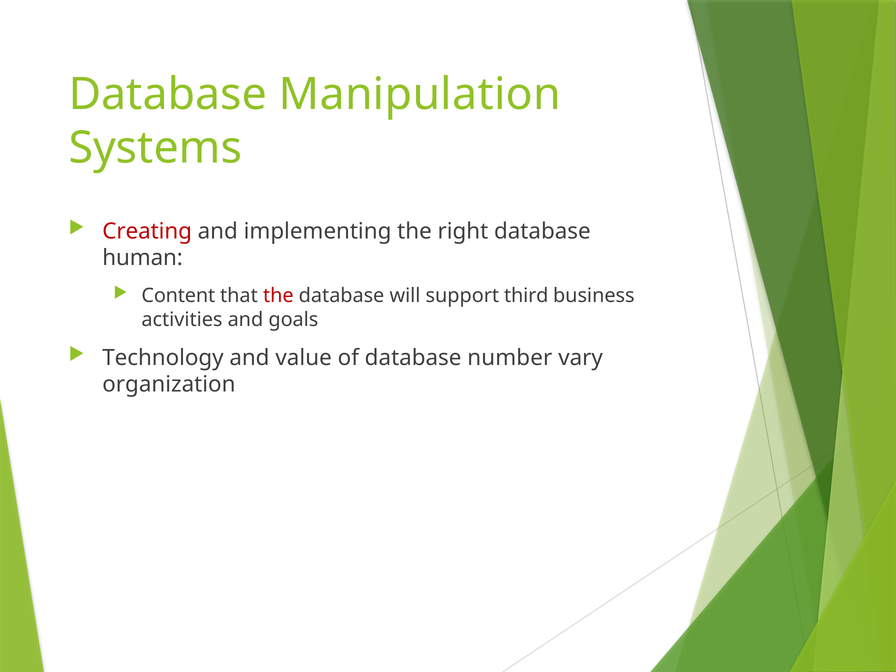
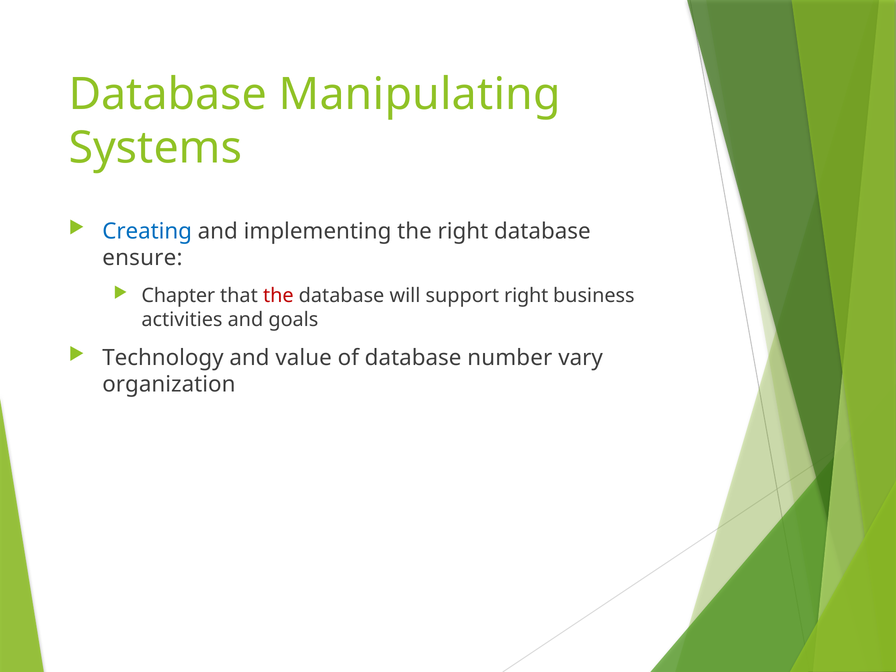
Manipulation: Manipulation -> Manipulating
Creating colour: red -> blue
human: human -> ensure
Content: Content -> Chapter
support third: third -> right
